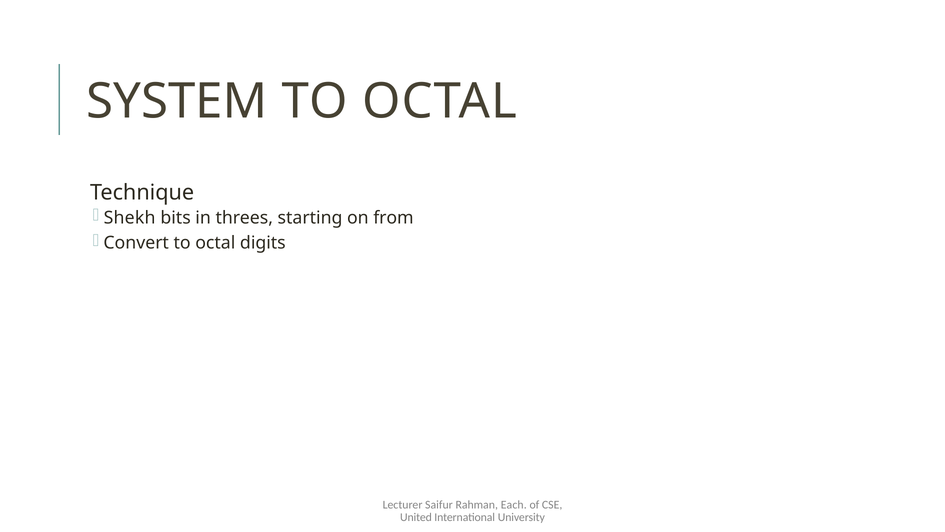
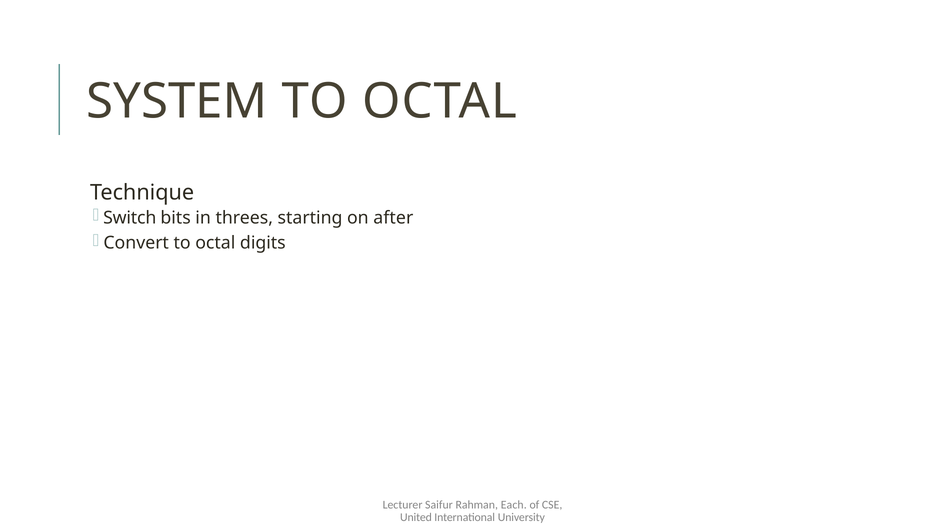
Shekh: Shekh -> Switch
from: from -> after
